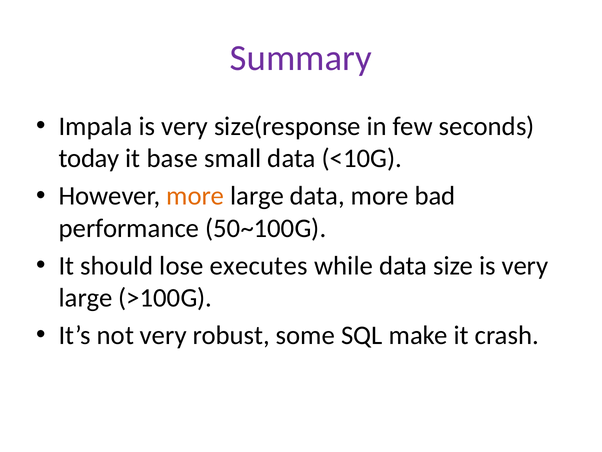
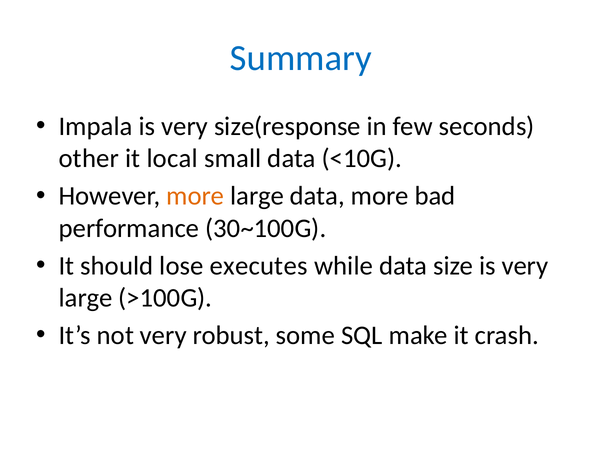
Summary colour: purple -> blue
today: today -> other
base: base -> local
50~100G: 50~100G -> 30~100G
